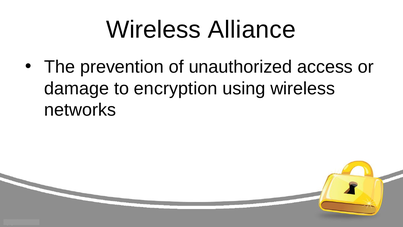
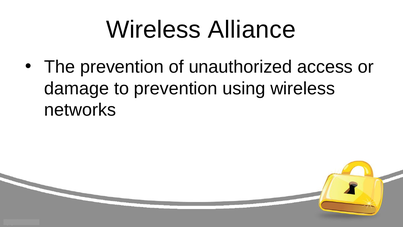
to encryption: encryption -> prevention
